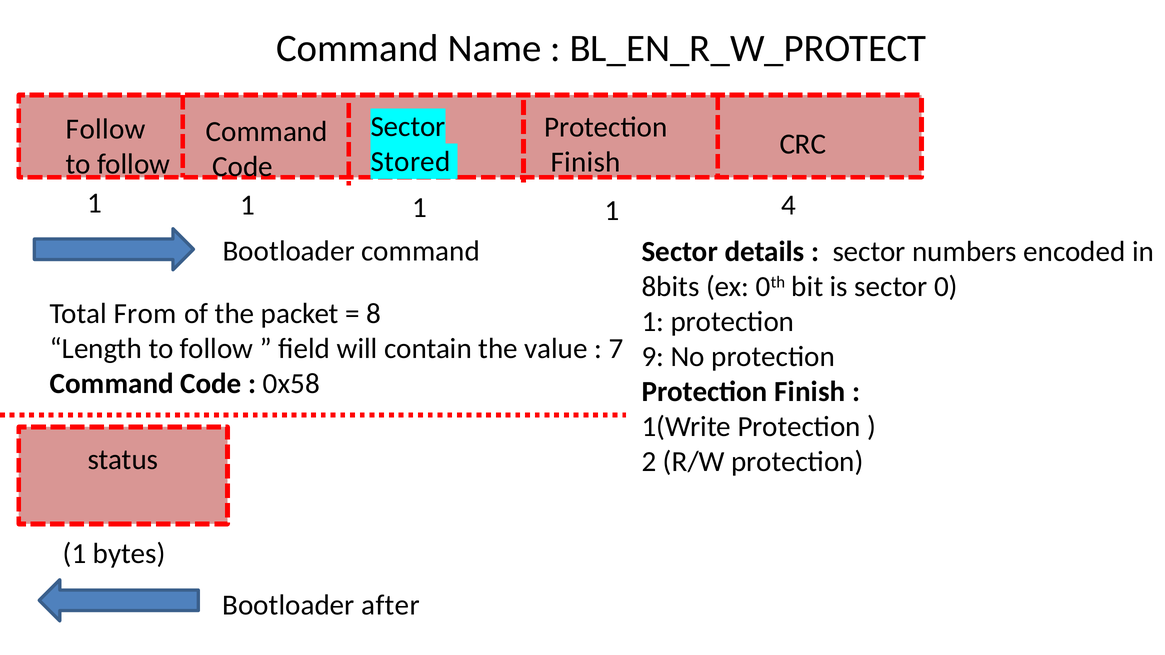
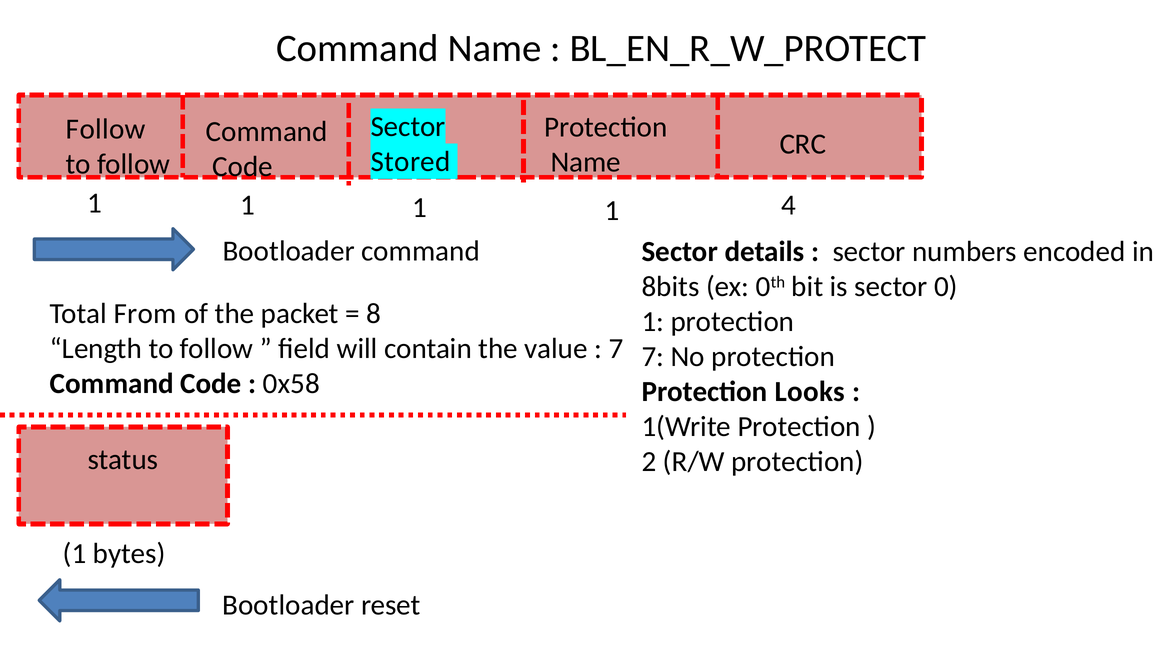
Finish at (586, 162): Finish -> Name
9 at (653, 357): 9 -> 7
Finish at (810, 392): Finish -> Looks
after: after -> reset
